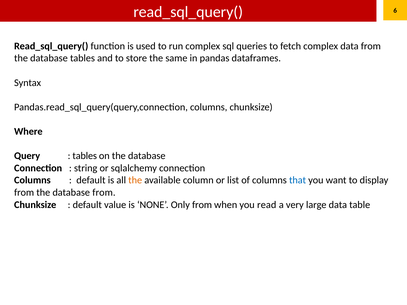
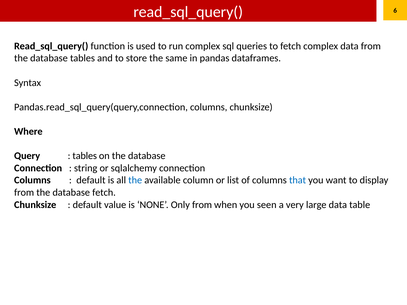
the at (135, 180) colour: orange -> blue
database from: from -> fetch
read: read -> seen
